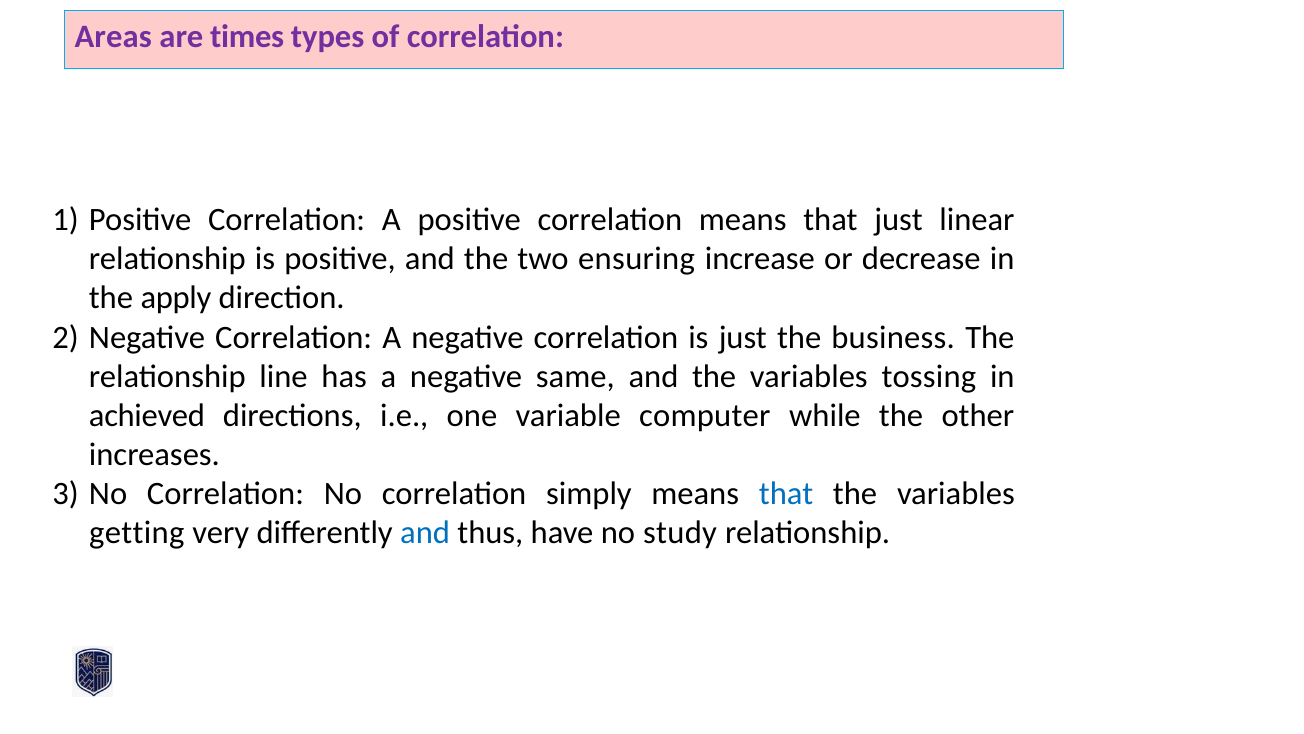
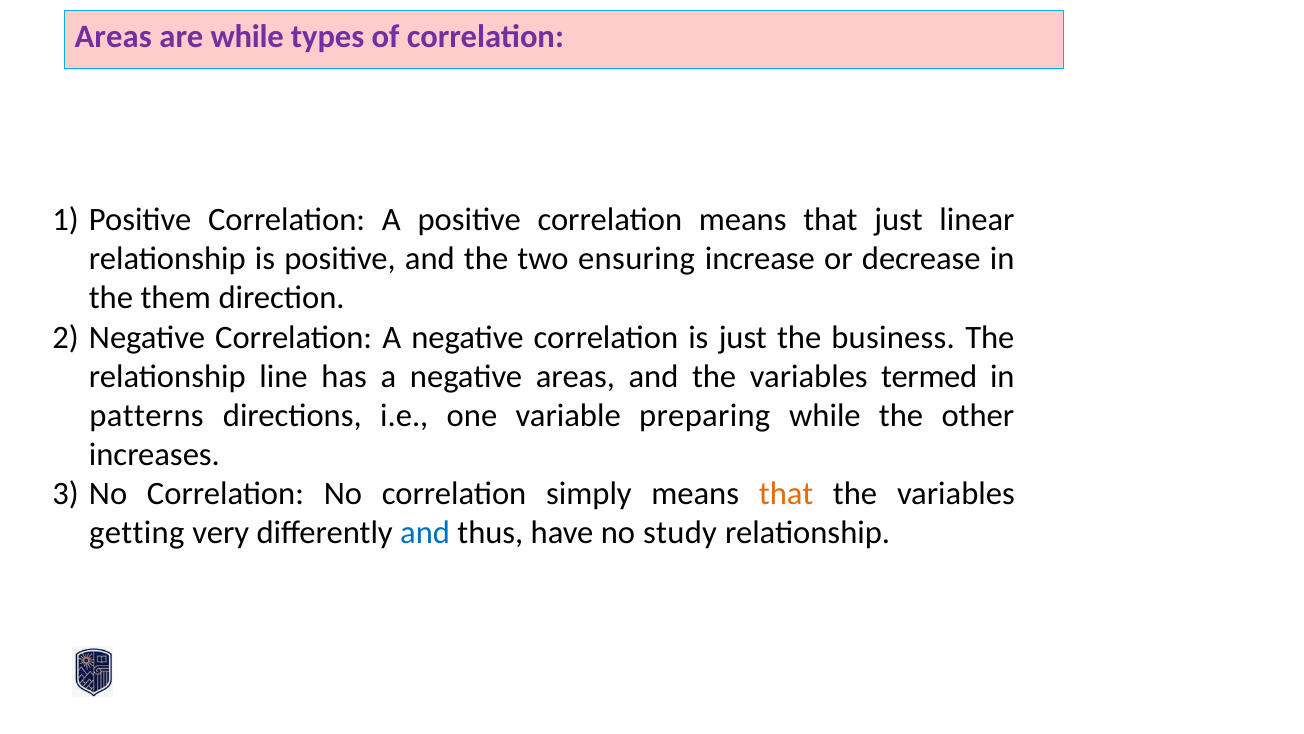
are times: times -> while
apply: apply -> them
negative same: same -> areas
tossing: tossing -> termed
achieved: achieved -> patterns
computer: computer -> preparing
that at (786, 494) colour: blue -> orange
